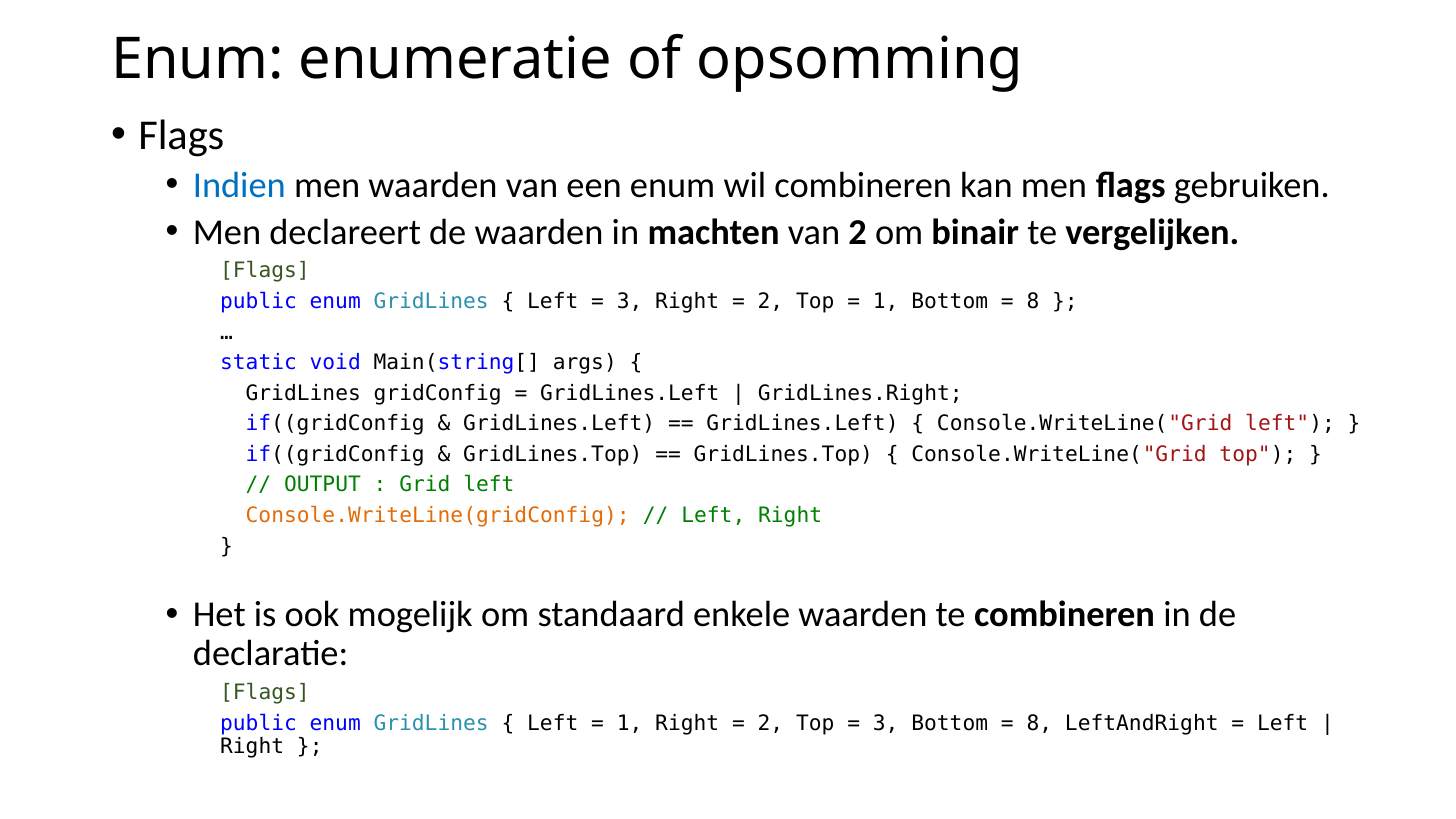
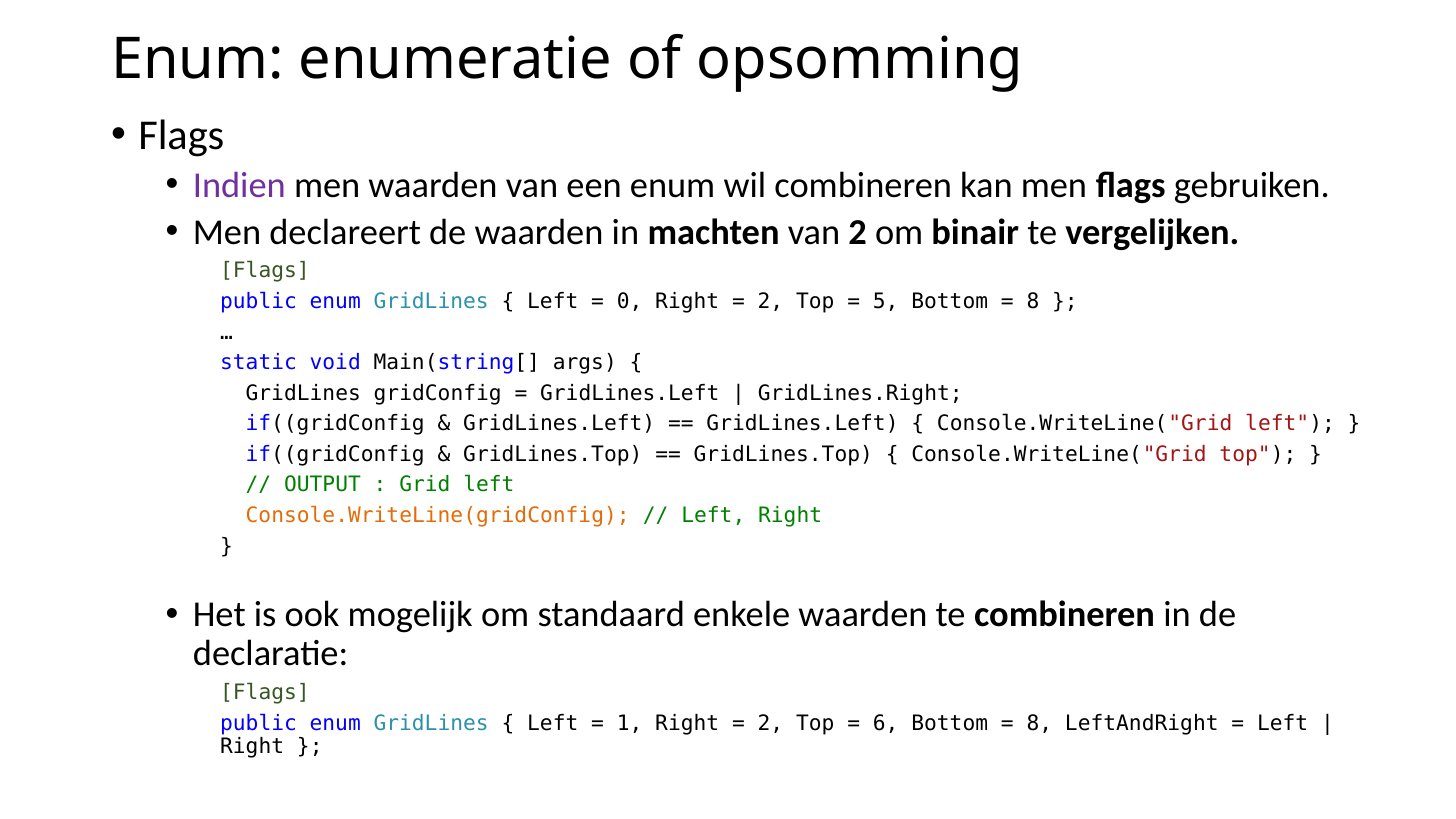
Indien colour: blue -> purple
3 at (630, 301): 3 -> 0
1 at (886, 301): 1 -> 5
3 at (886, 723): 3 -> 6
